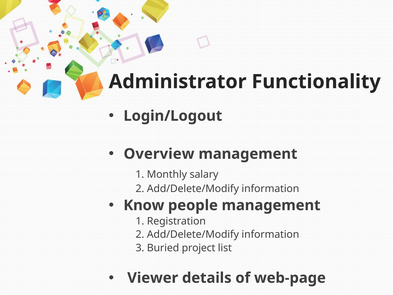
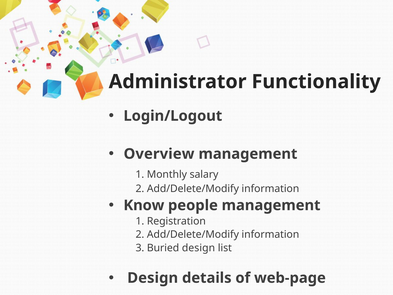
Buried project: project -> design
Viewer at (153, 278): Viewer -> Design
